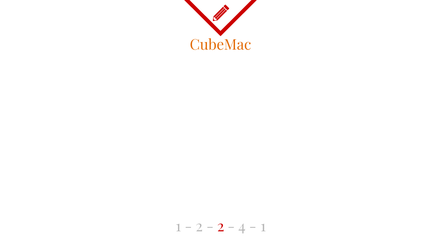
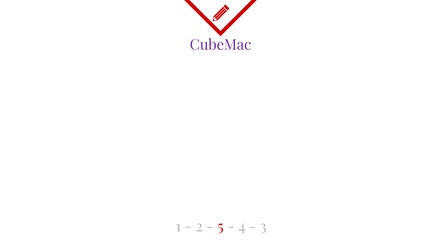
CubeMac colour: orange -> purple
2 at (221, 227): 2 -> 5
1 at (263, 227): 1 -> 3
